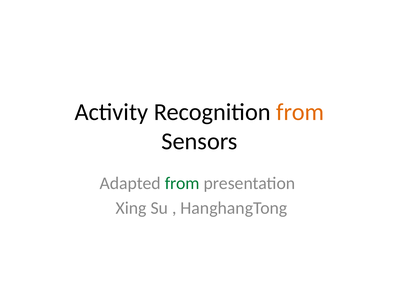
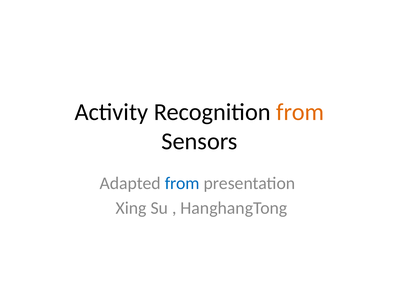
from at (182, 183) colour: green -> blue
